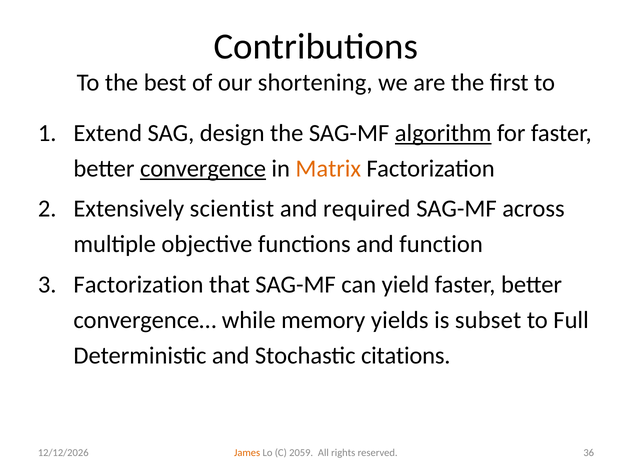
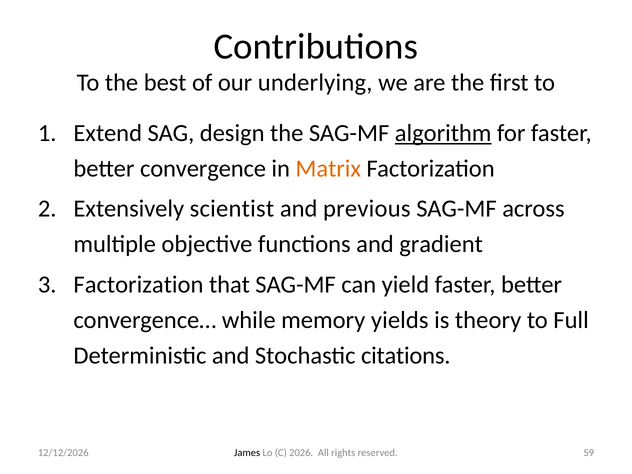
shortening: shortening -> underlying
convergence underline: present -> none
required: required -> previous
function: function -> gradient
subset: subset -> theory
James colour: orange -> black
2059: 2059 -> 2026
36: 36 -> 59
